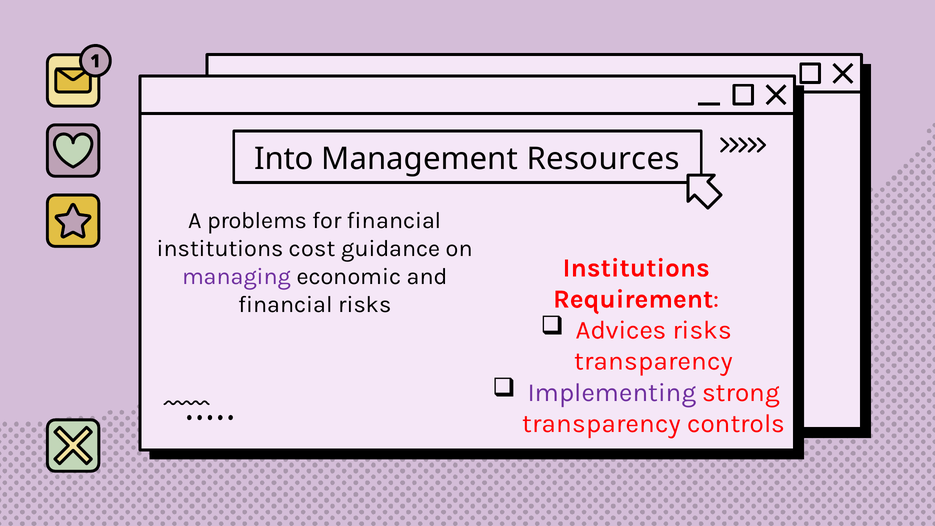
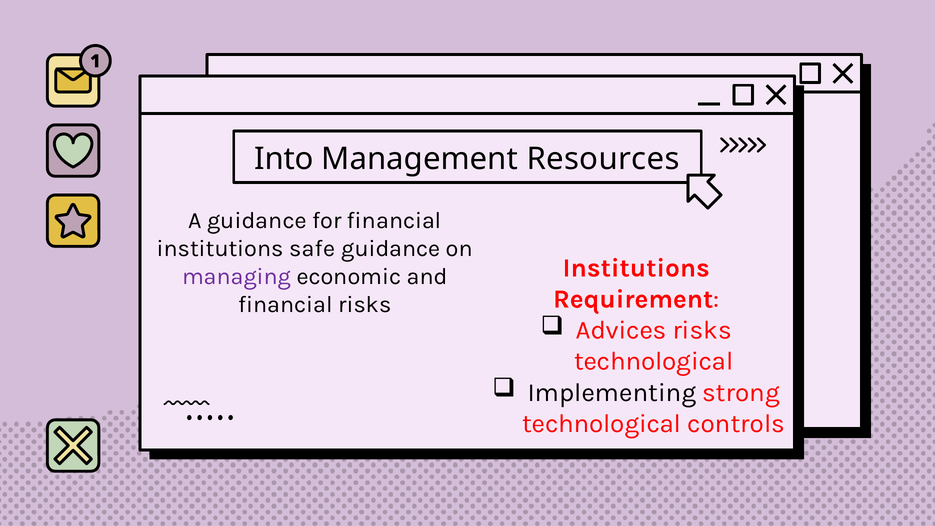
A problems: problems -> guidance
cost: cost -> safe
transparency at (654, 361): transparency -> technological
Implementing colour: purple -> black
transparency at (602, 424): transparency -> technological
